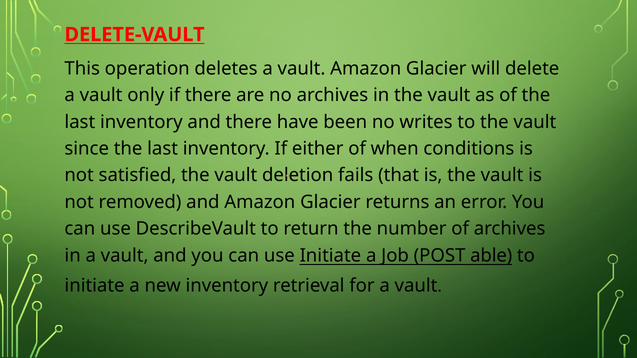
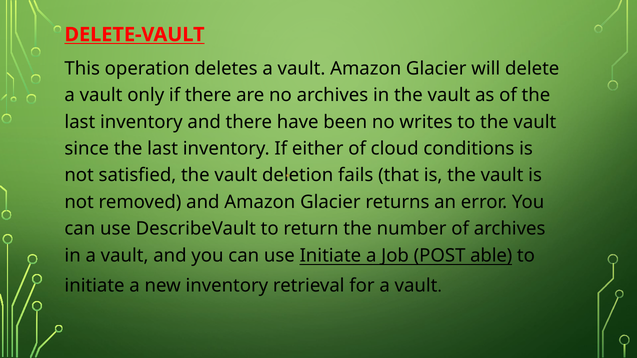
when: when -> cloud
